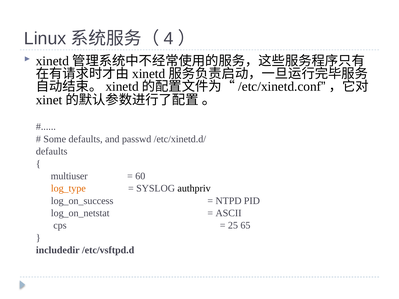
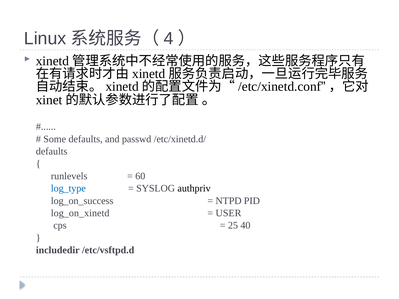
multiuser: multiuser -> runlevels
log_type colour: orange -> blue
log_on_netstat: log_on_netstat -> log_on_xinetd
ASCII: ASCII -> USER
65: 65 -> 40
